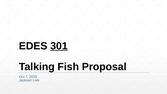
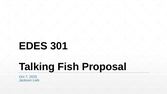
301 underline: present -> none
